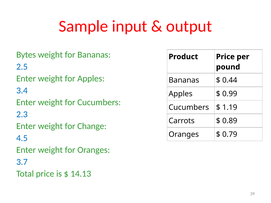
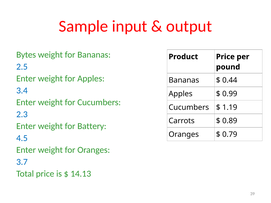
Change: Change -> Battery
